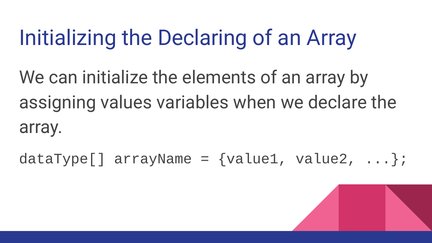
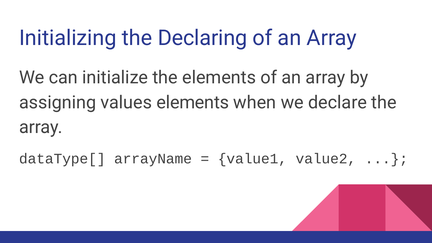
values variables: variables -> elements
